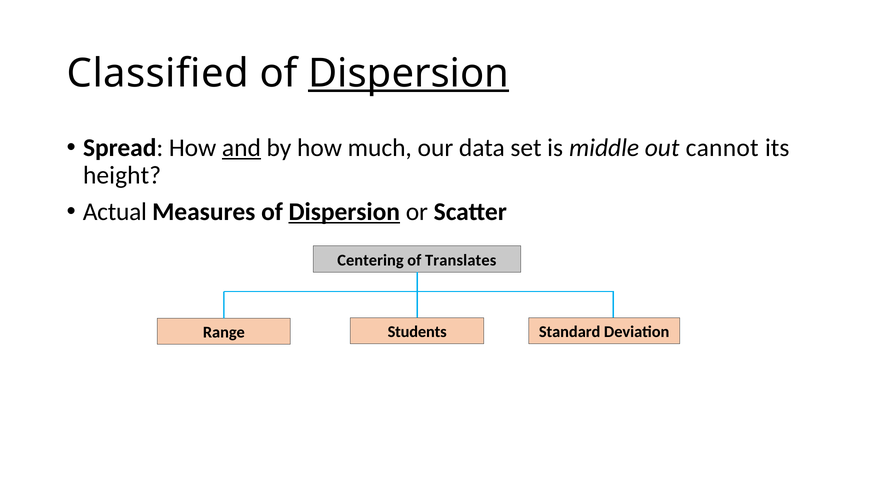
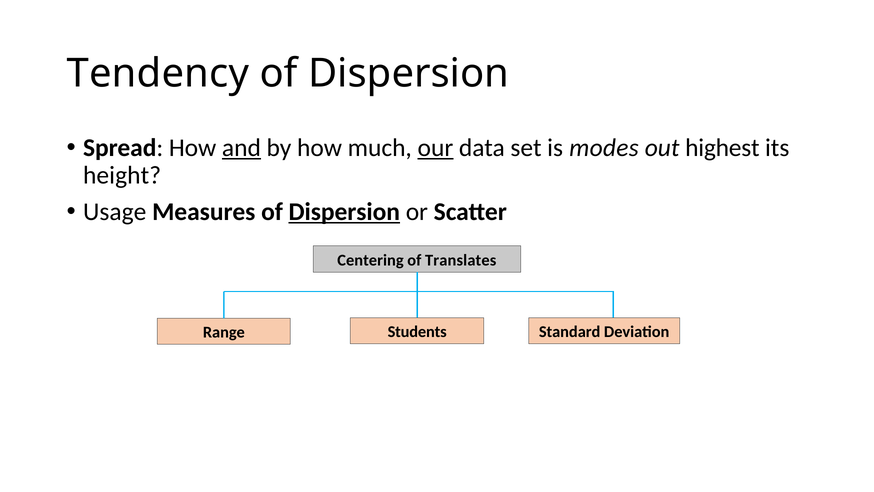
Classified: Classified -> Tendency
Dispersion at (409, 73) underline: present -> none
our underline: none -> present
middle: middle -> modes
cannot: cannot -> highest
Actual: Actual -> Usage
